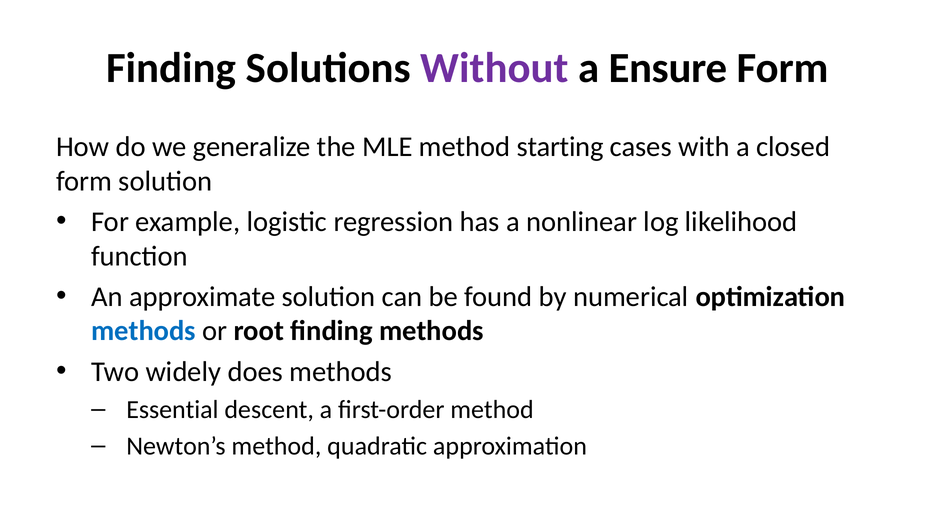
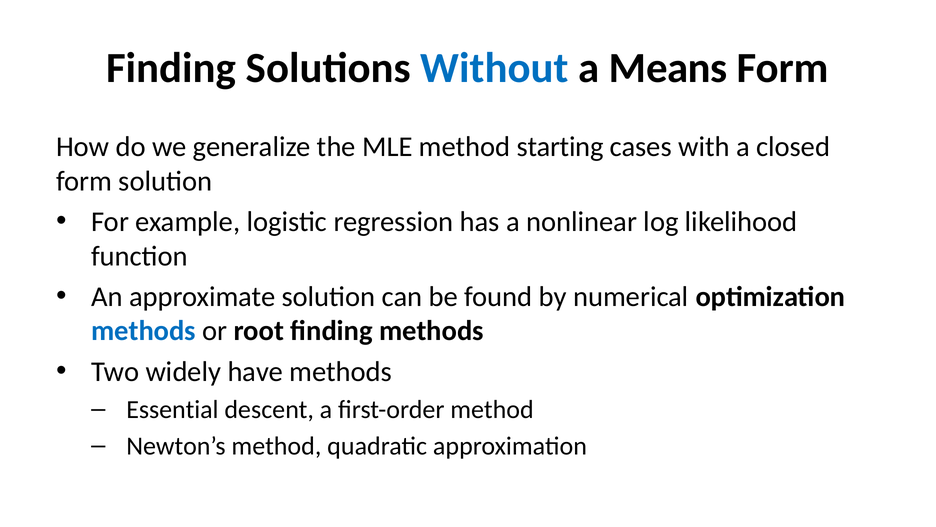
Without colour: purple -> blue
Ensure: Ensure -> Means
does: does -> have
